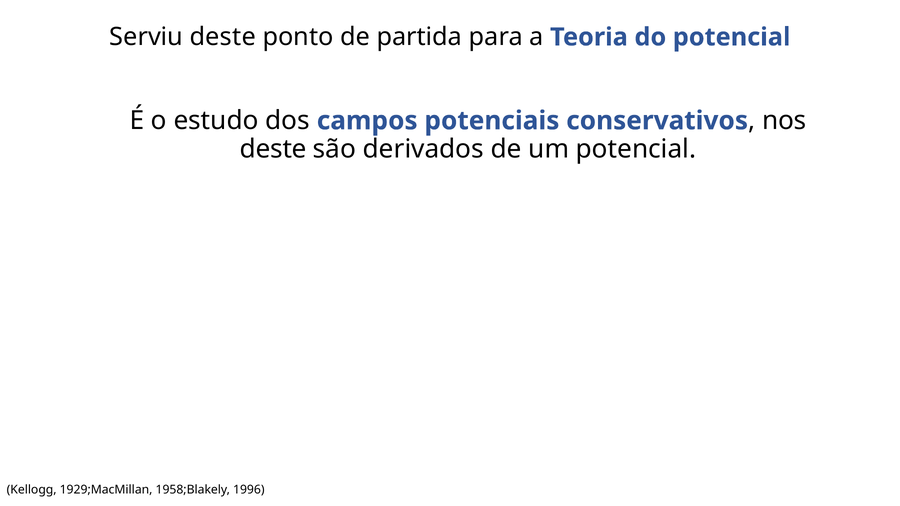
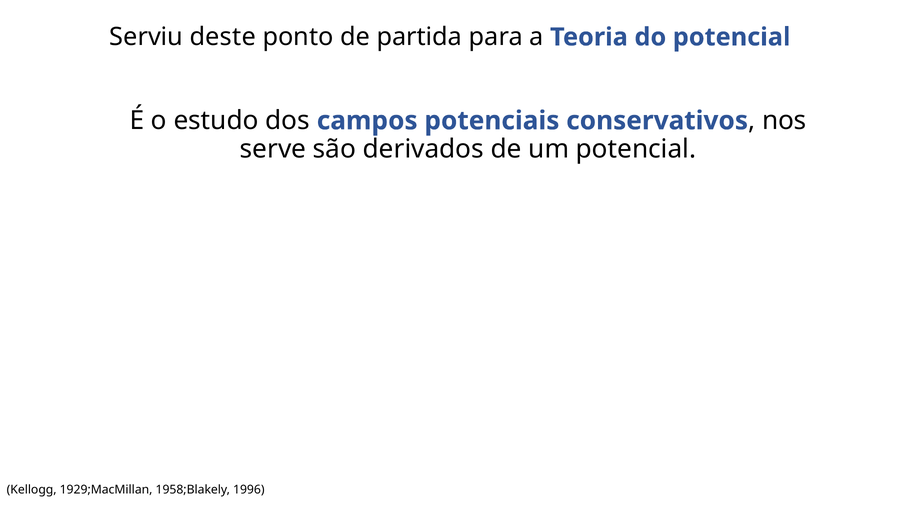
deste at (273, 149): deste -> serve
